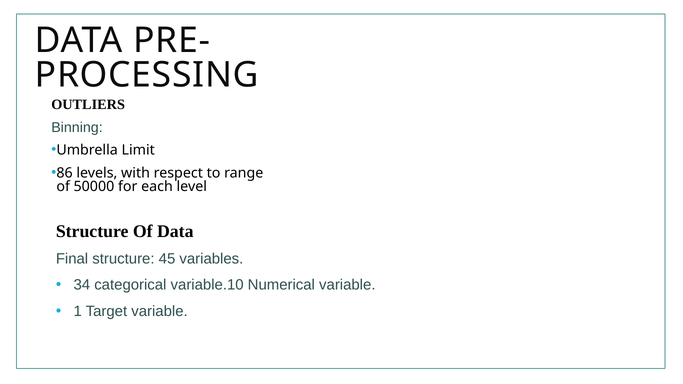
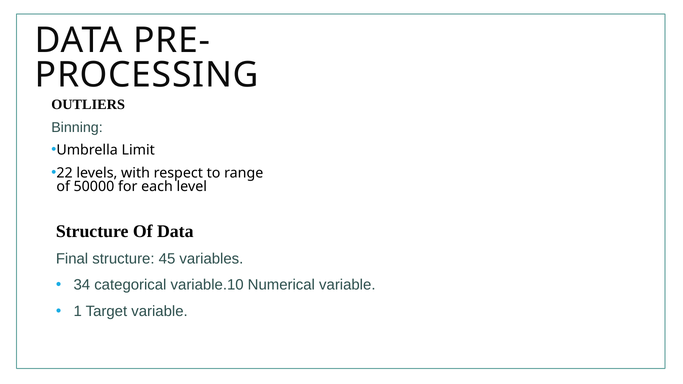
86: 86 -> 22
